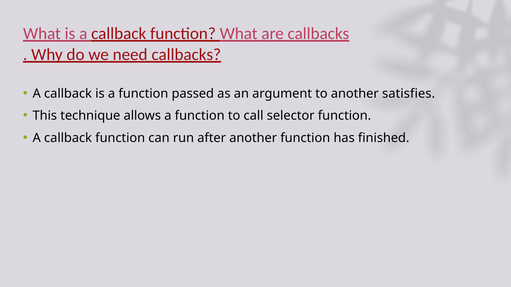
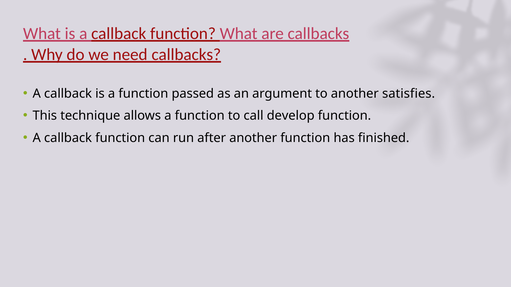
selector: selector -> develop
